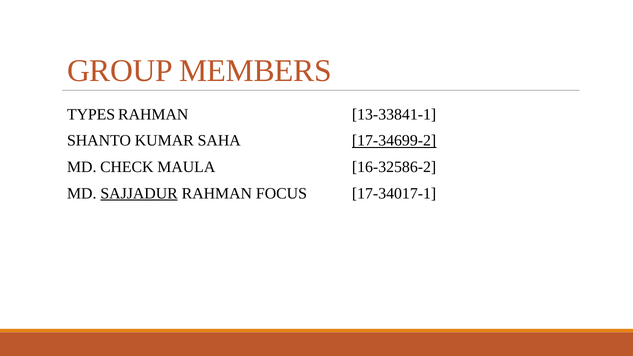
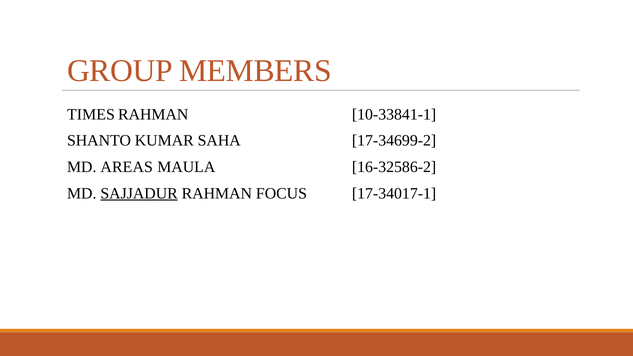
TYPES: TYPES -> TIMES
13-33841-1: 13-33841-1 -> 10-33841-1
17-34699-2 underline: present -> none
CHECK: CHECK -> AREAS
